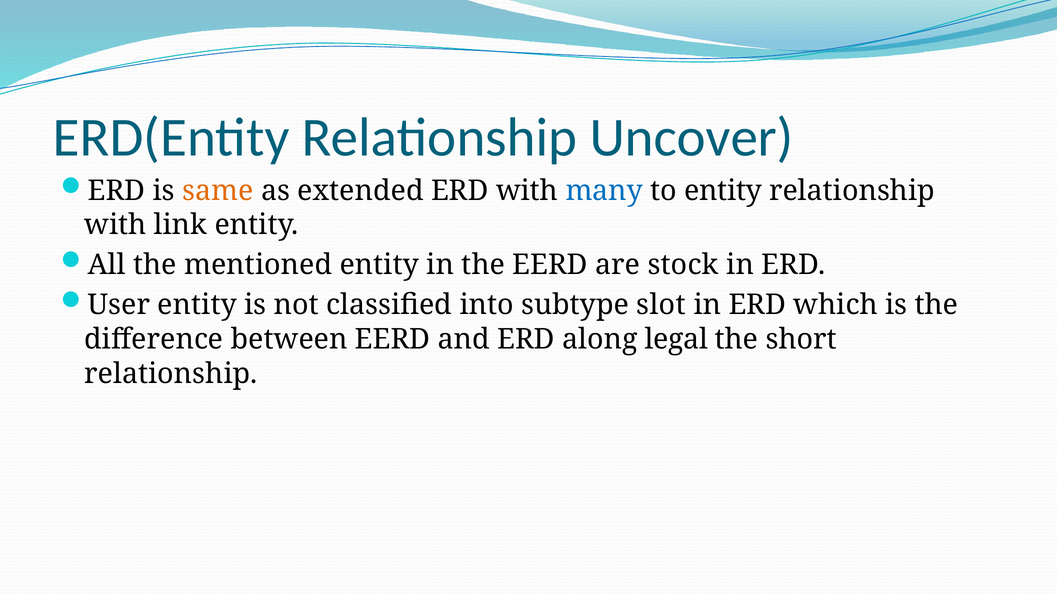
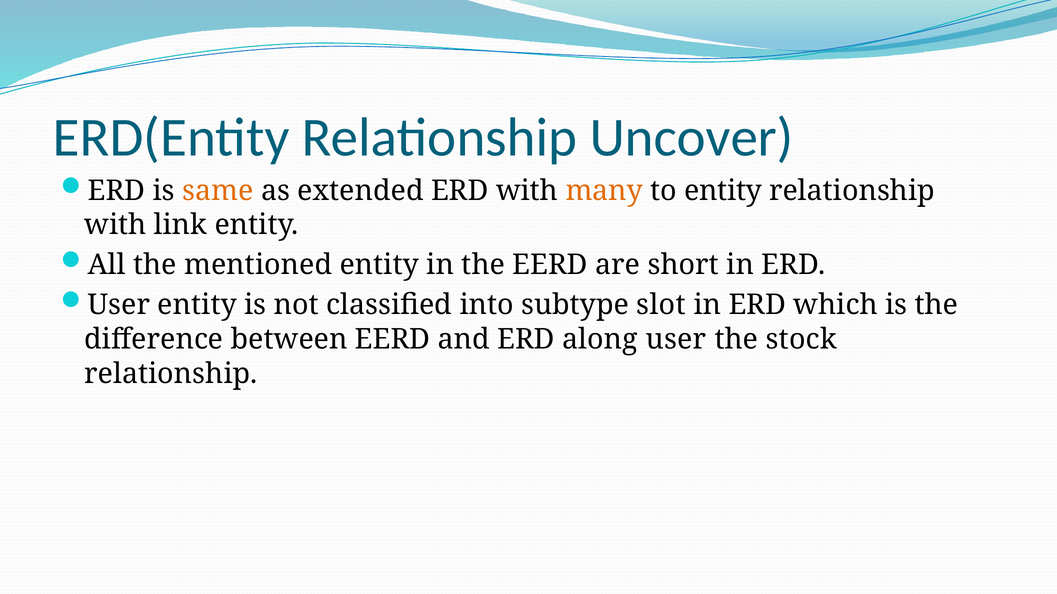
many colour: blue -> orange
stock: stock -> short
along legal: legal -> user
short: short -> stock
